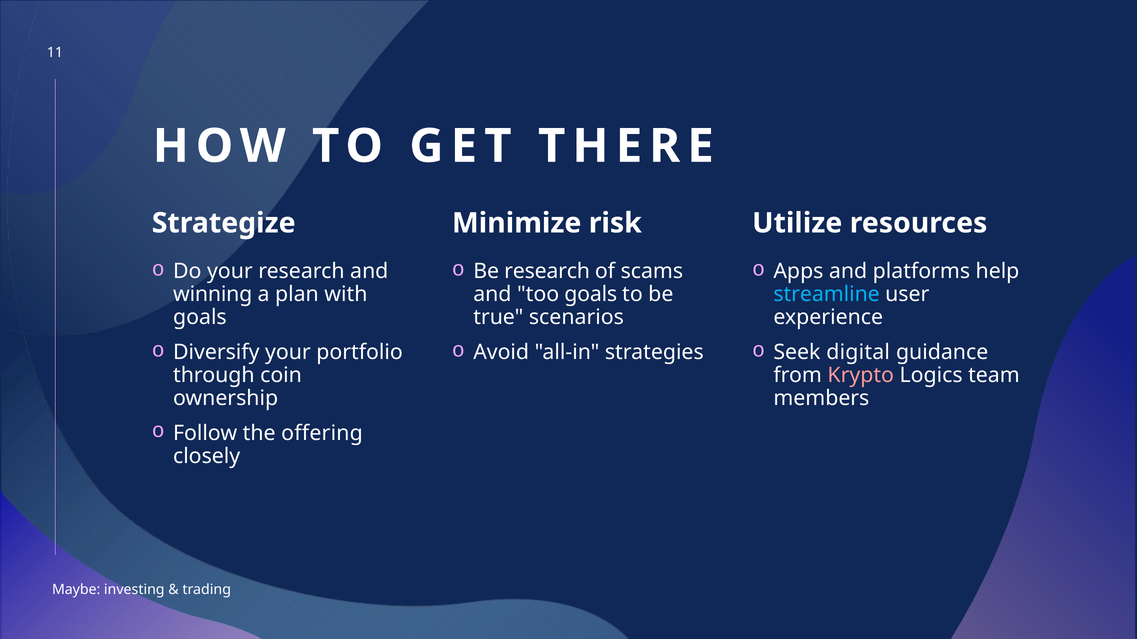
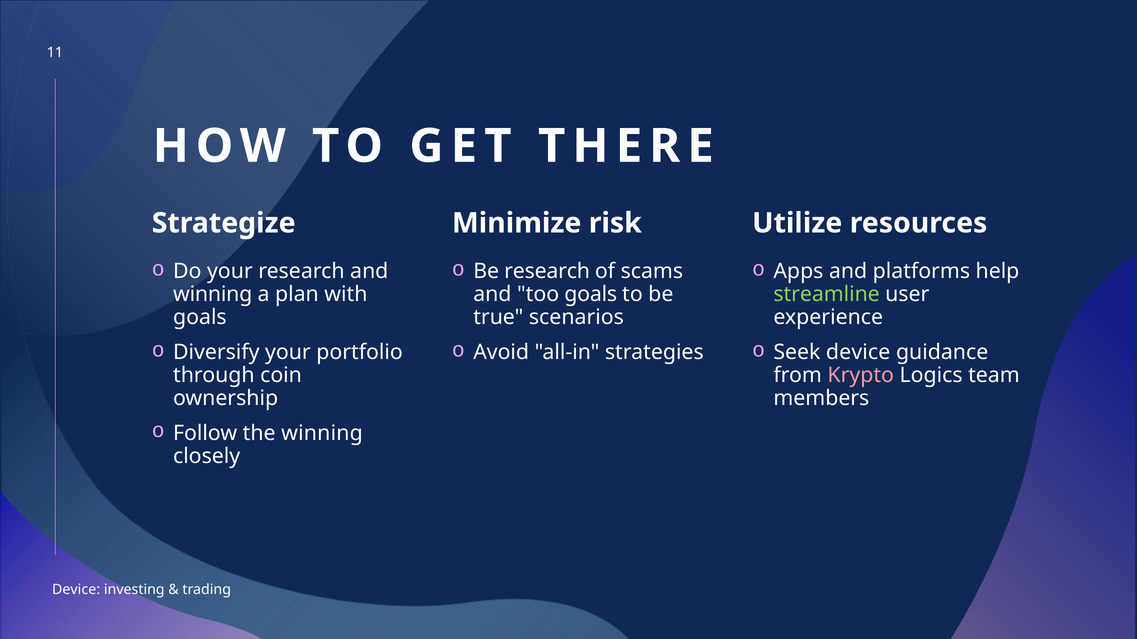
streamline colour: light blue -> light green
Seek digital: digital -> device
the offering: offering -> winning
Maybe at (76, 590): Maybe -> Device
